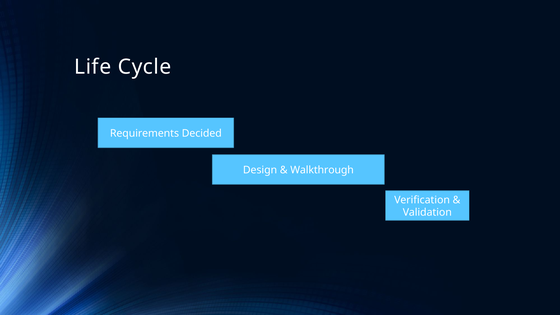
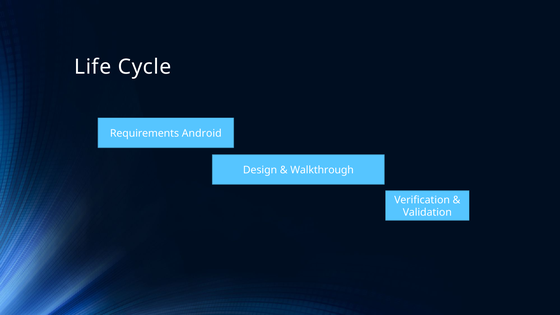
Decided: Decided -> Android
